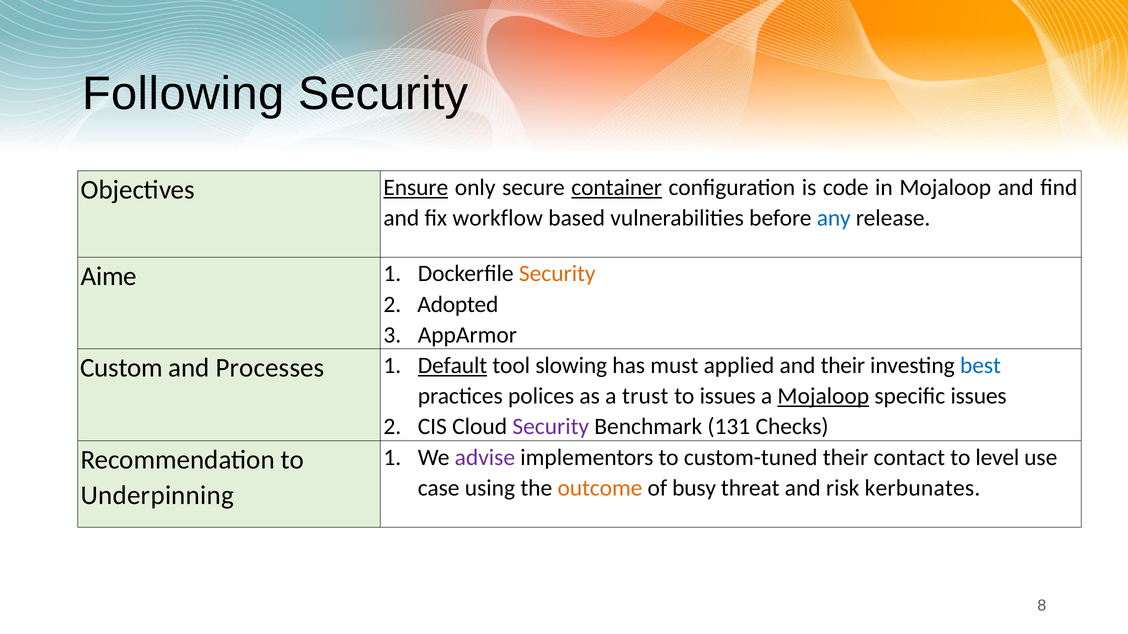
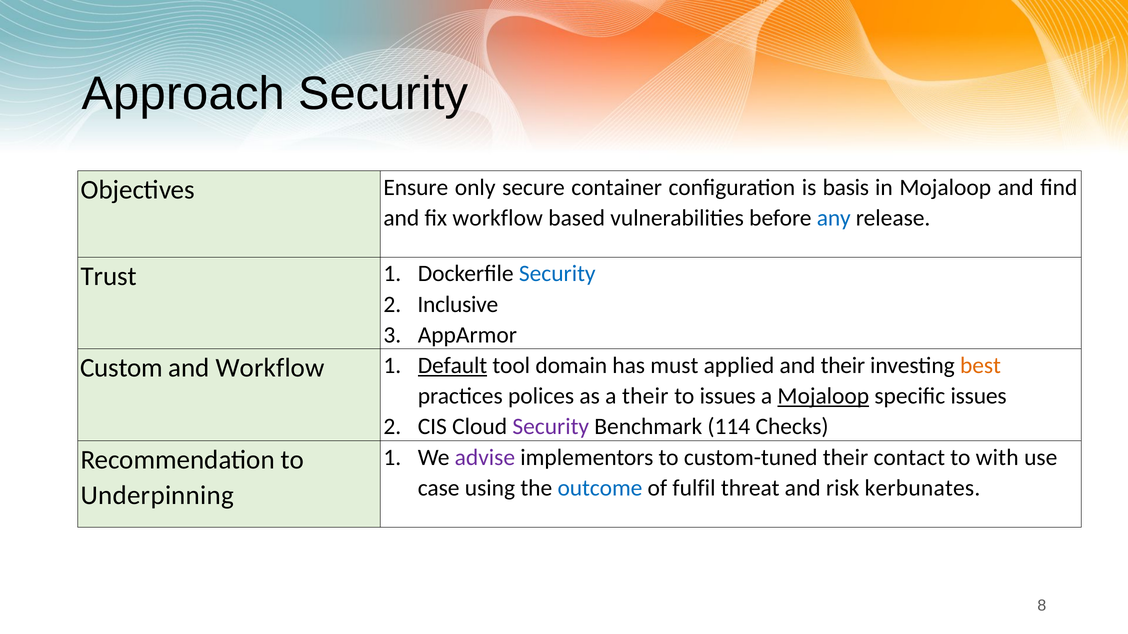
Following: Following -> Approach
Ensure underline: present -> none
container underline: present -> none
code: code -> basis
Aime: Aime -> Trust
Security at (557, 274) colour: orange -> blue
Adopted: Adopted -> Inclusive
and Processes: Processes -> Workflow
slowing: slowing -> domain
best colour: blue -> orange
a trust: trust -> their
131: 131 -> 114
level: level -> with
outcome colour: orange -> blue
busy: busy -> fulfil
